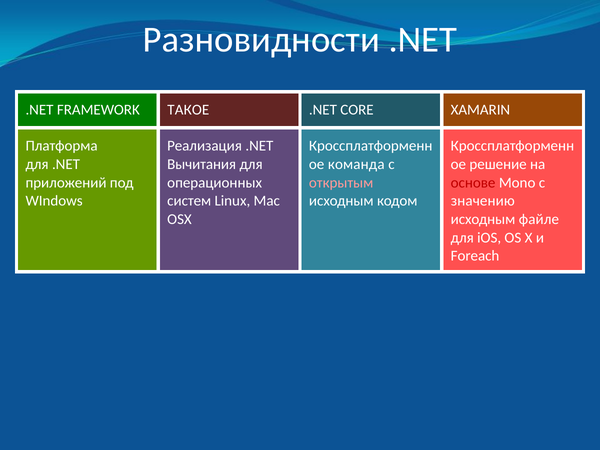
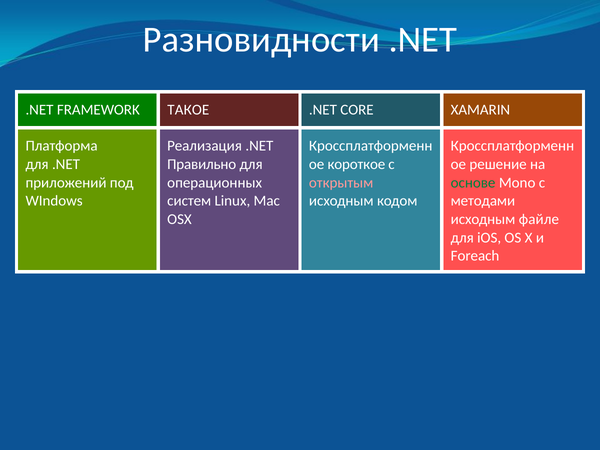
Вычитания: Вычитания -> Правильно
команда: команда -> короткое
основе colour: red -> green
значению: значению -> методами
